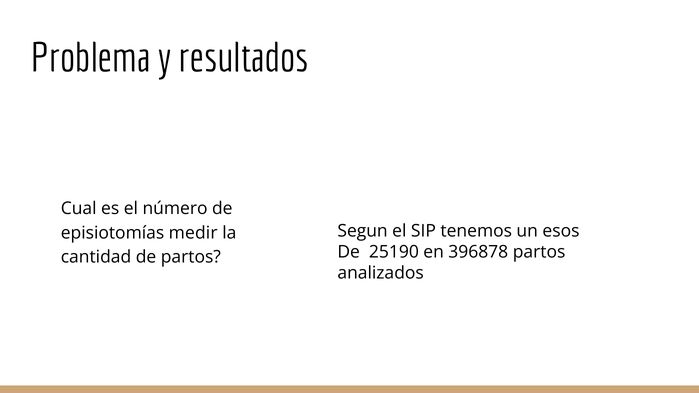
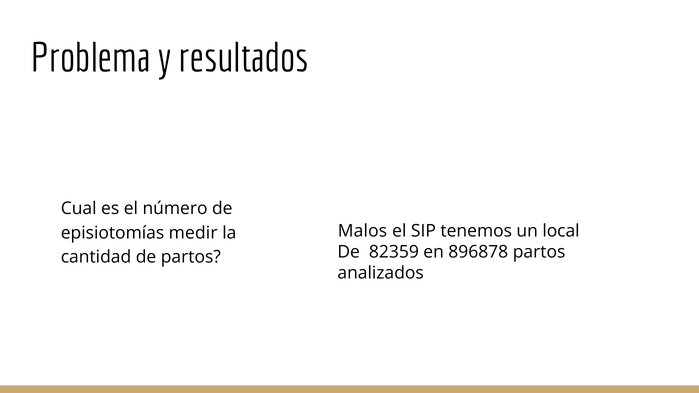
Segun: Segun -> Malos
esos: esos -> local
25190: 25190 -> 82359
396878: 396878 -> 896878
